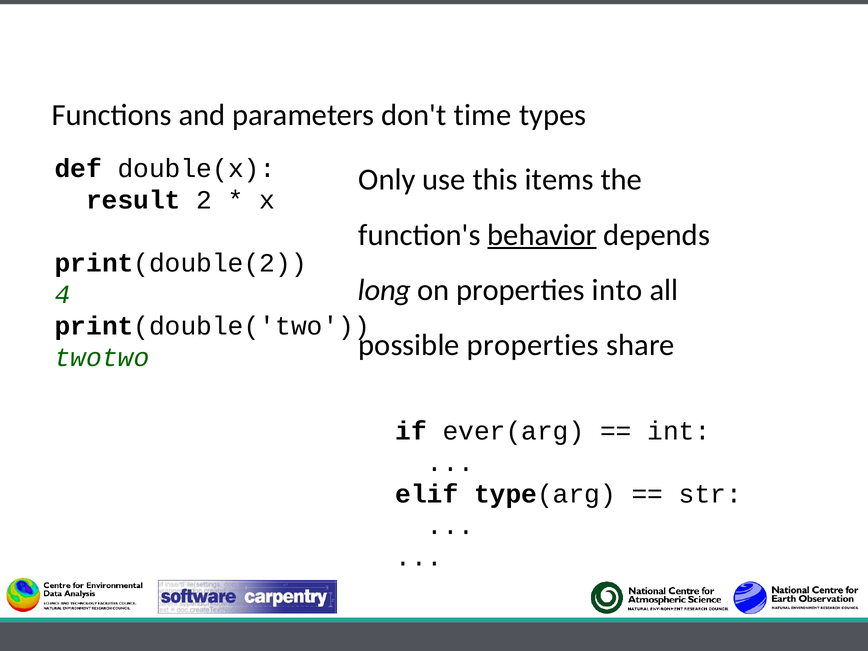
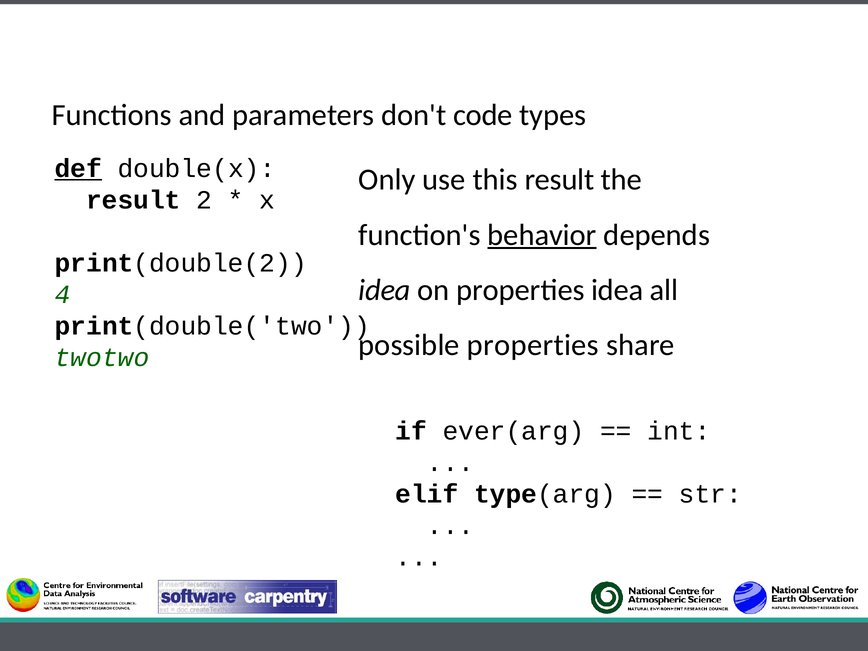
time: time -> code
def underline: none -> present
this items: items -> result
long at (385, 290): long -> idea
properties into: into -> idea
